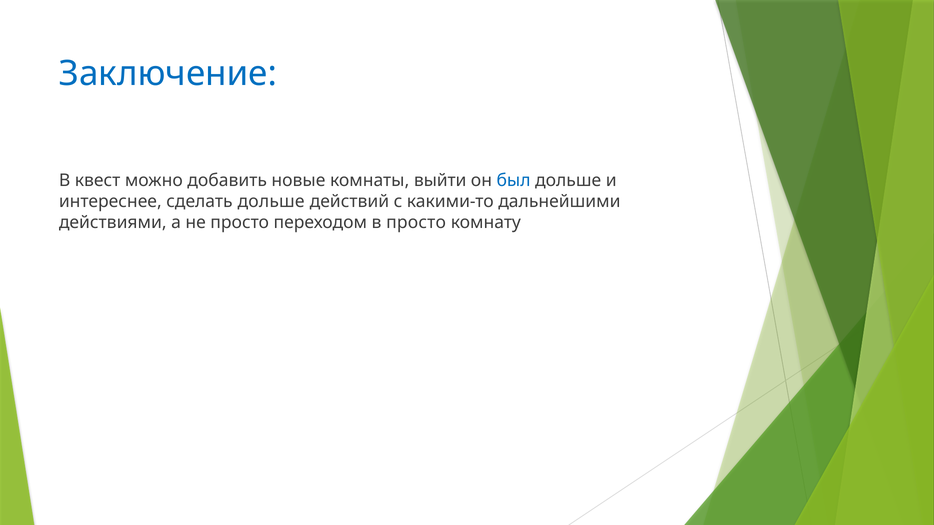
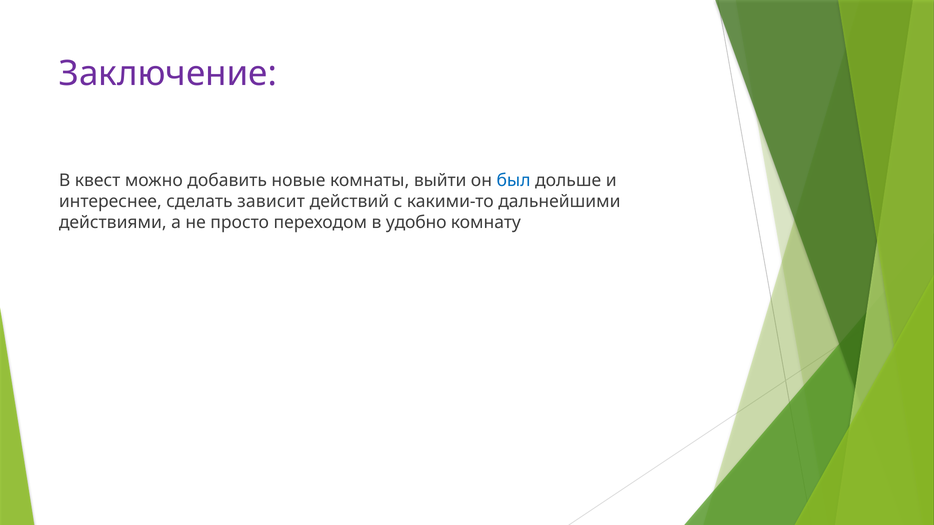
Заключение colour: blue -> purple
сделать дольше: дольше -> зависит
в просто: просто -> удобно
